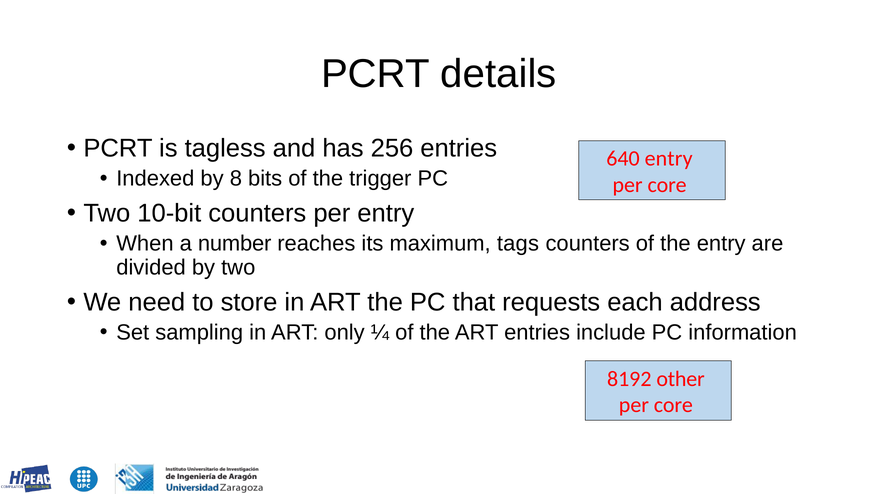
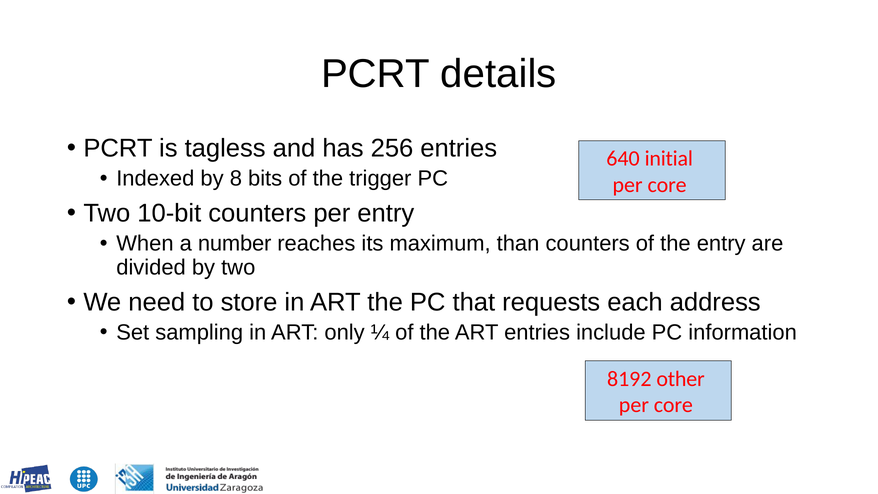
640 entry: entry -> initial
tags: tags -> than
